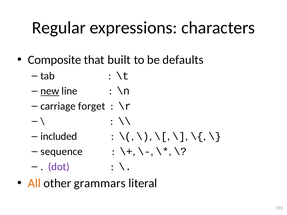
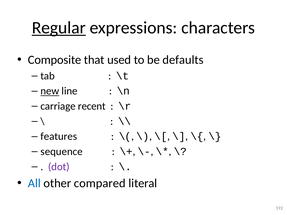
Regular underline: none -> present
built: built -> used
forget: forget -> recent
included: included -> features
All colour: orange -> blue
grammars: grammars -> compared
